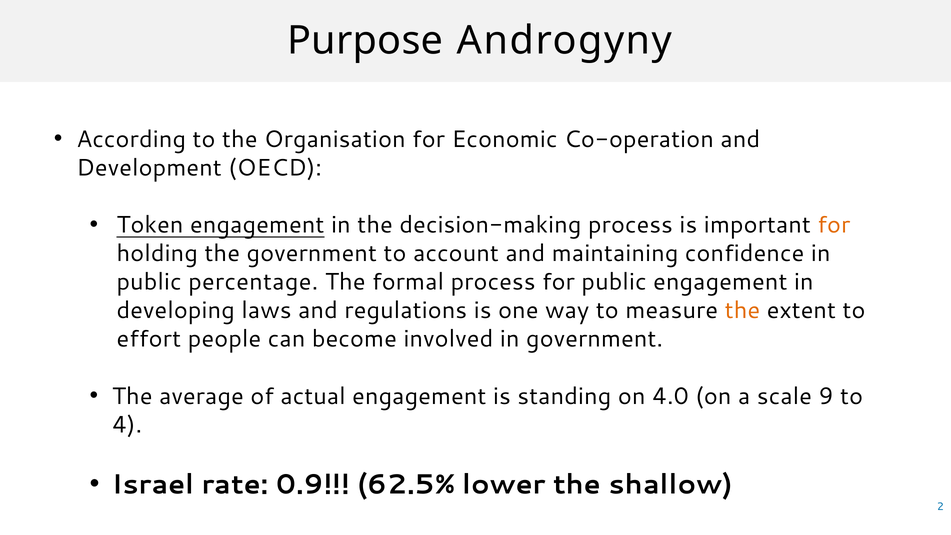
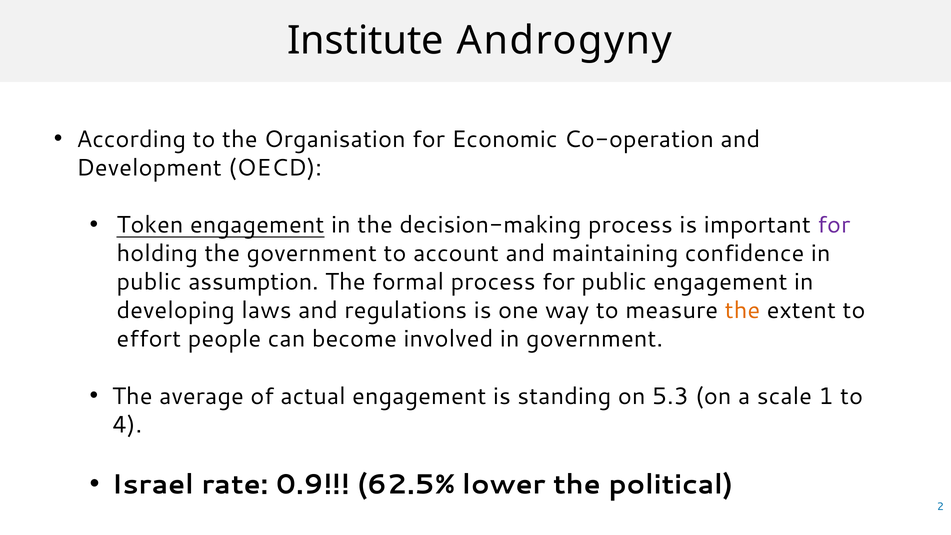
Purpose: Purpose -> Institute
for at (834, 225) colour: orange -> purple
percentage: percentage -> assumption
4.0: 4.0 -> 5.3
9: 9 -> 1
shallow: shallow -> political
